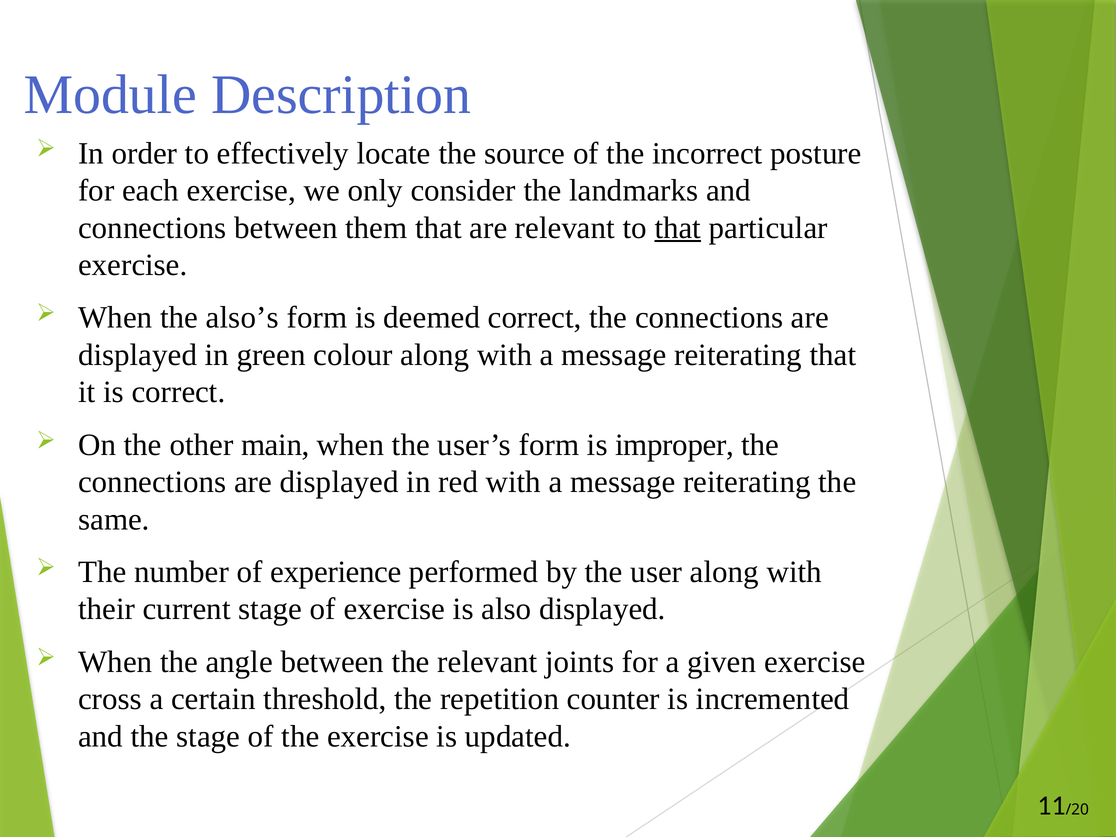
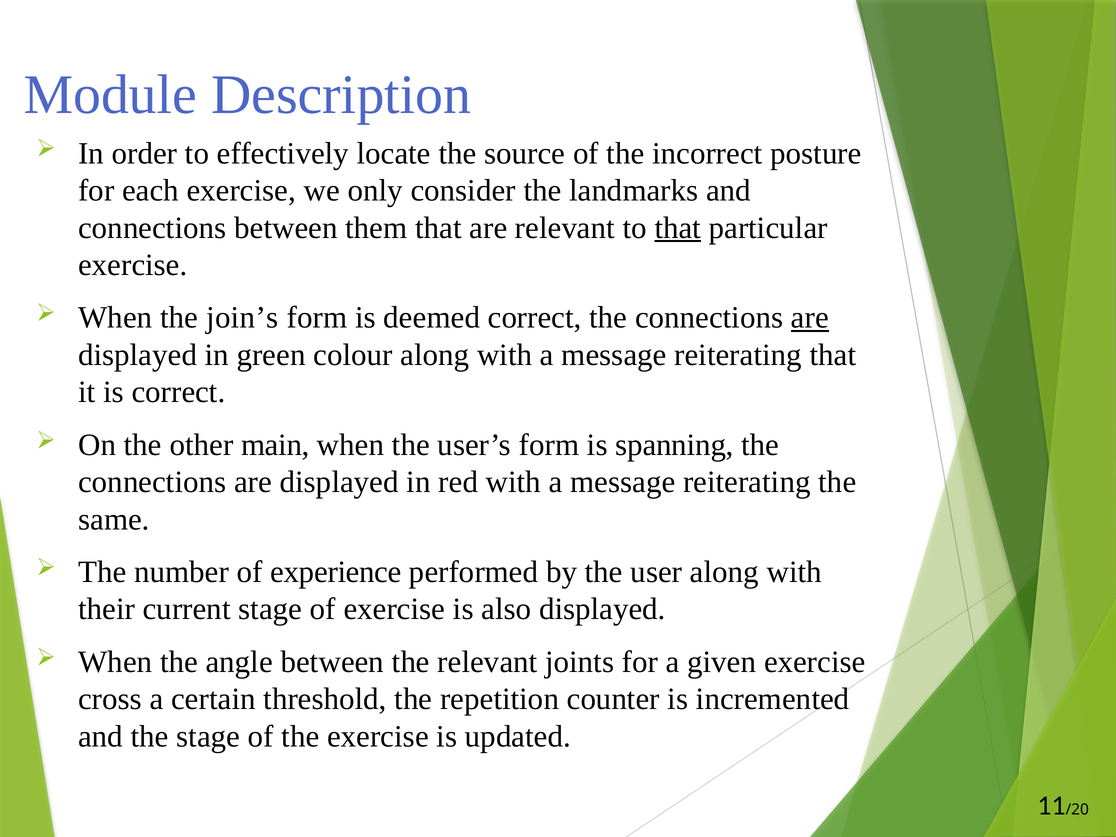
also’s: also’s -> join’s
are at (810, 318) underline: none -> present
improper: improper -> spanning
